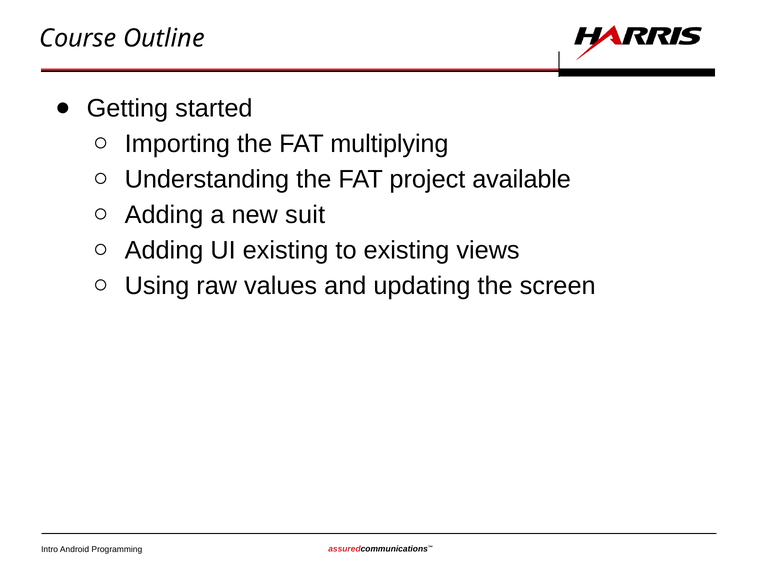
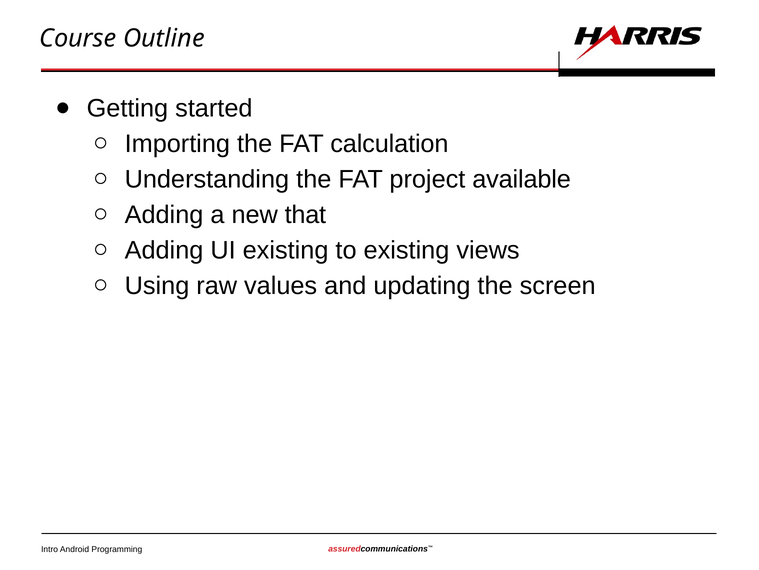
multiplying: multiplying -> calculation
suit: suit -> that
